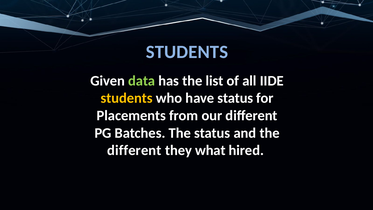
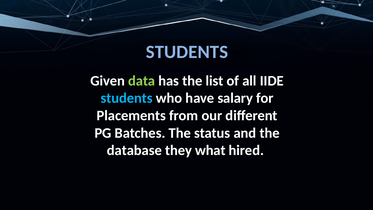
students at (127, 98) colour: yellow -> light blue
have status: status -> salary
different at (134, 150): different -> database
